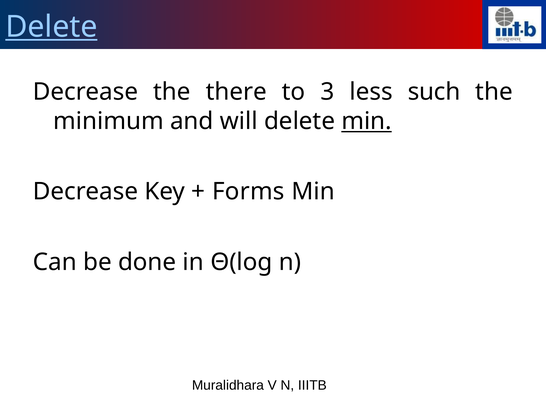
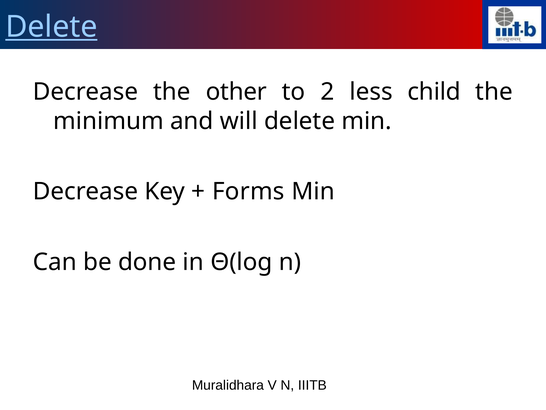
there: there -> other
3: 3 -> 2
such: such -> child
min at (367, 121) underline: present -> none
